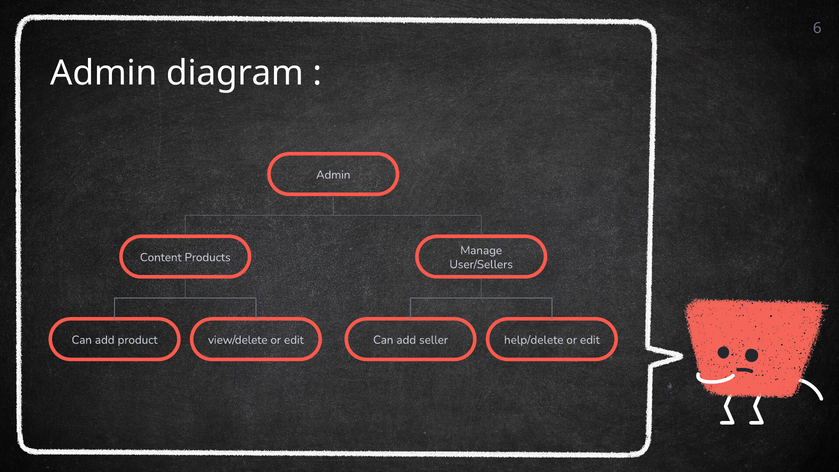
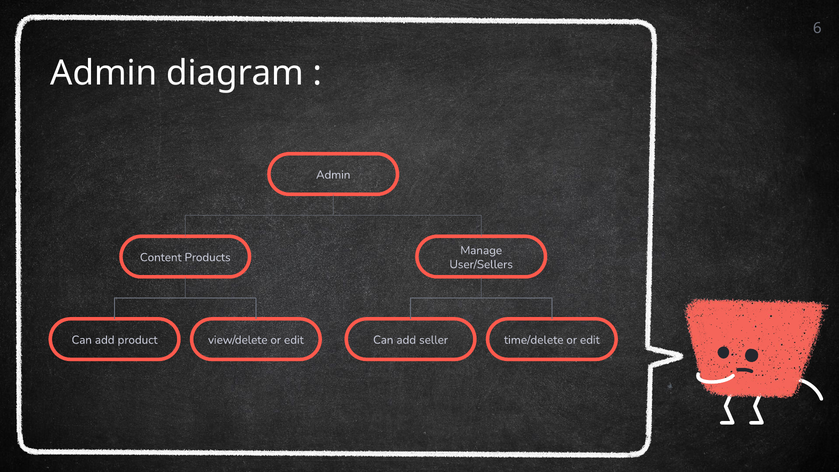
help/delete: help/delete -> time/delete
